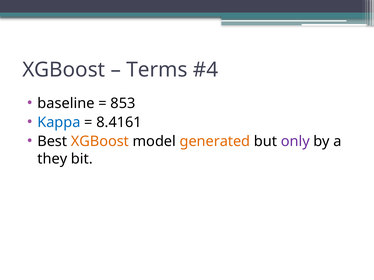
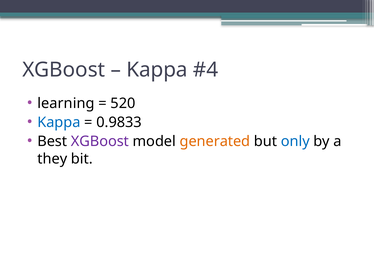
Terms at (157, 70): Terms -> Kappa
baseline: baseline -> learning
853: 853 -> 520
8.4161: 8.4161 -> 0.9833
XGBoost at (100, 142) colour: orange -> purple
only colour: purple -> blue
